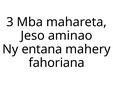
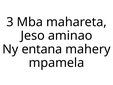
fahoriana: fahoriana -> mpamela
